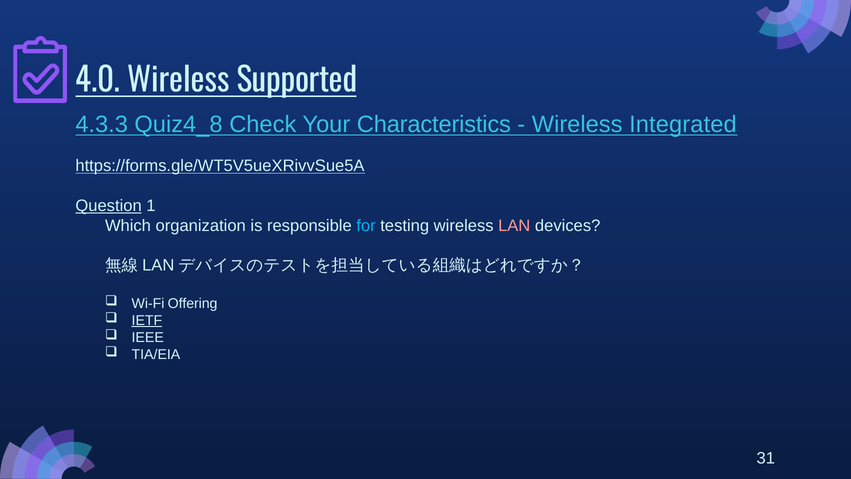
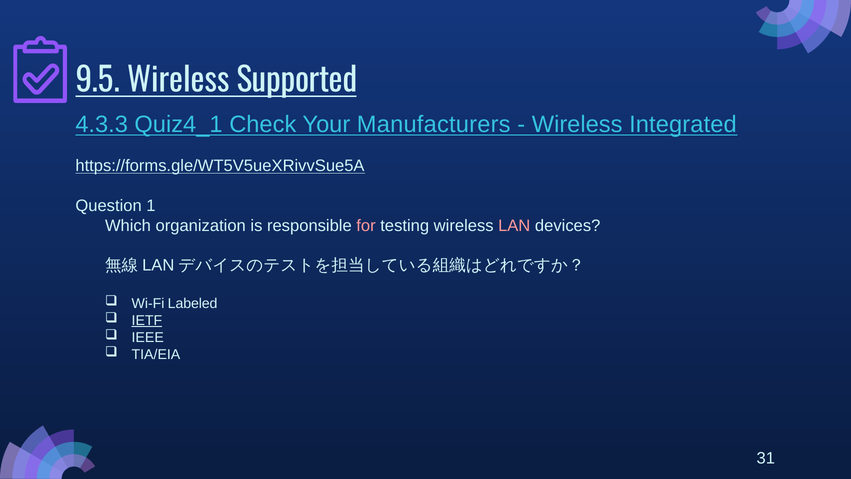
4.0: 4.0 -> 9.5
Quiz4_8: Quiz4_8 -> Quiz4_1
Characteristics: Characteristics -> Manufacturers
Question underline: present -> none
for colour: light blue -> pink
Offering: Offering -> Labeled
